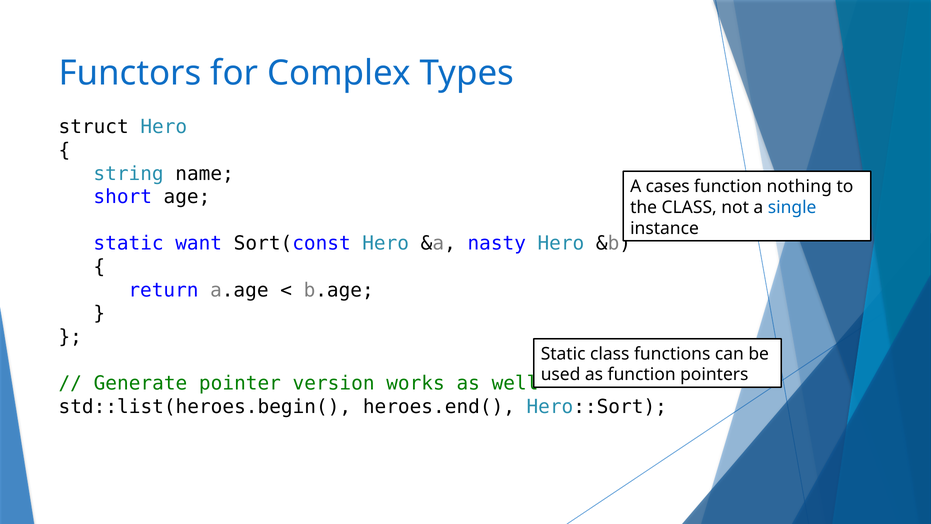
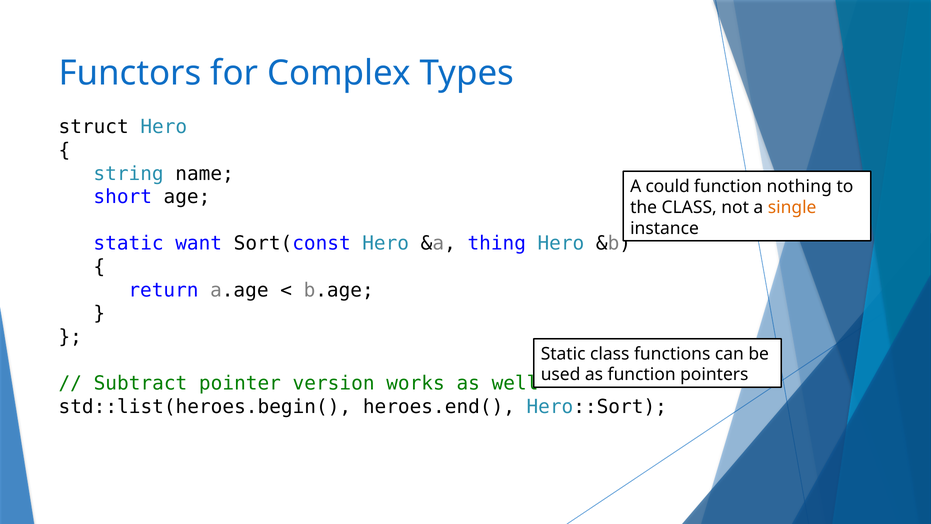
cases: cases -> could
single colour: blue -> orange
nasty: nasty -> thing
Generate: Generate -> Subtract
